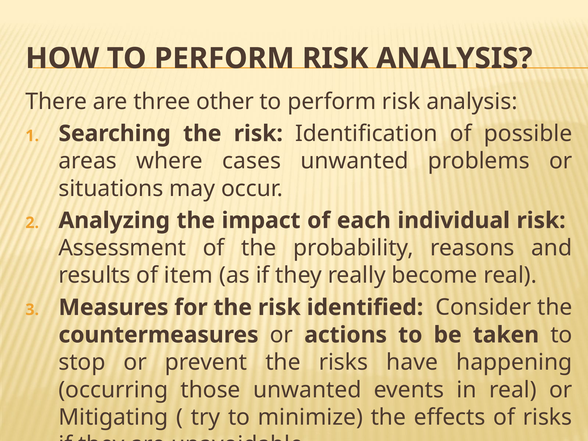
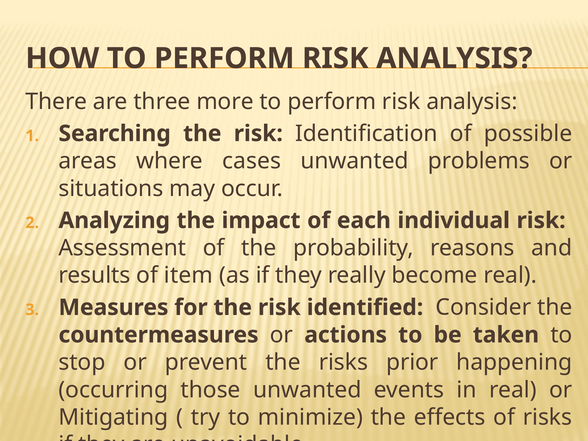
other: other -> more
have: have -> prior
